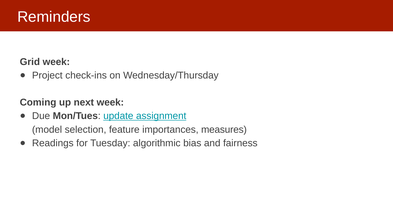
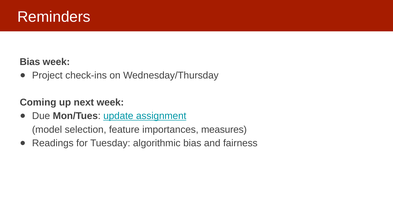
Grid at (30, 62): Grid -> Bias
